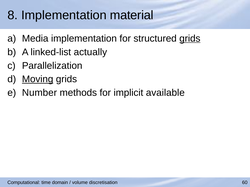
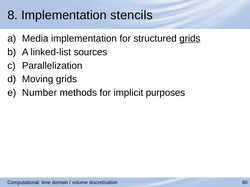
material: material -> stencils
actually: actually -> sources
Moving underline: present -> none
available: available -> purposes
